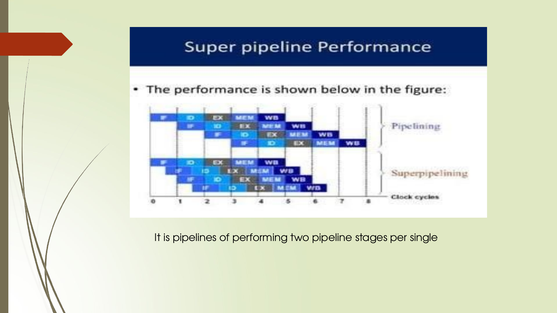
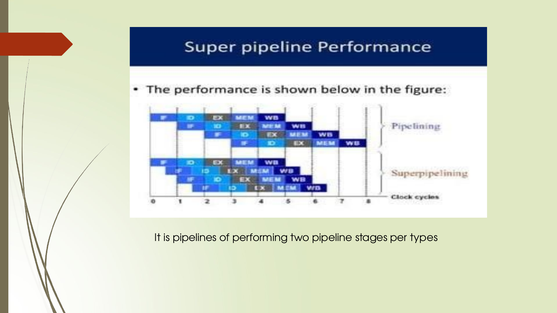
single: single -> types
